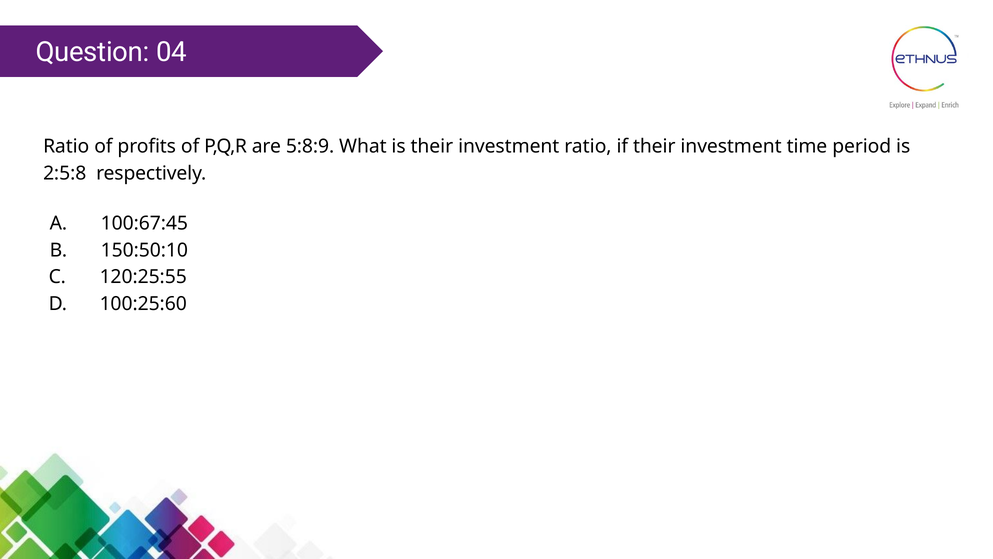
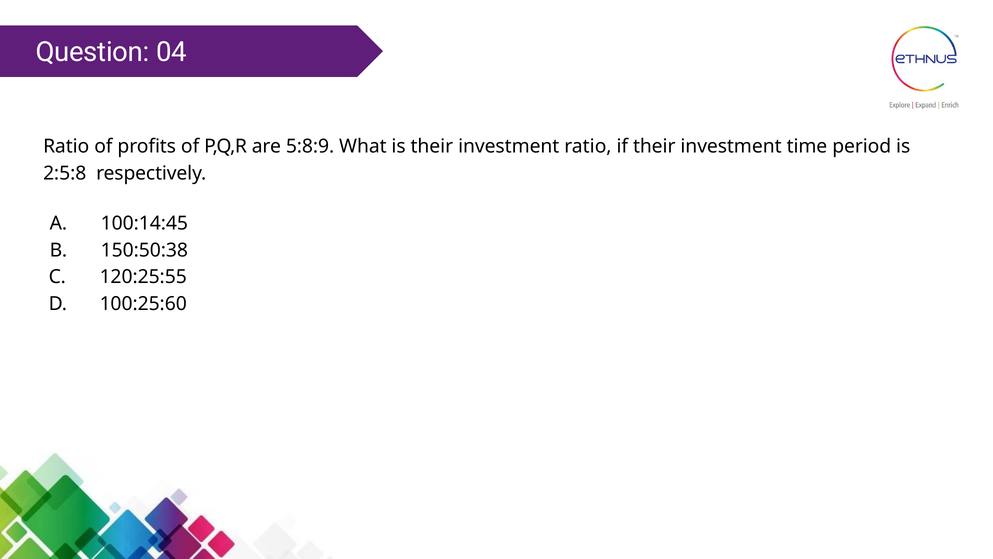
100:67:45: 100:67:45 -> 100:14:45
150:50:10: 150:50:10 -> 150:50:38
